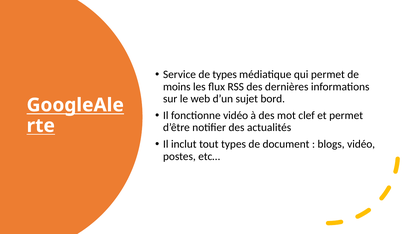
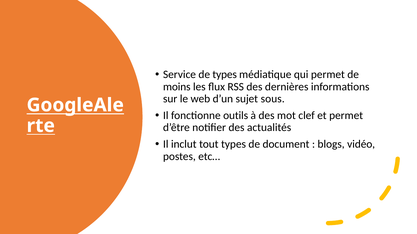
bord: bord -> sous
fonctionne vidéo: vidéo -> outils
